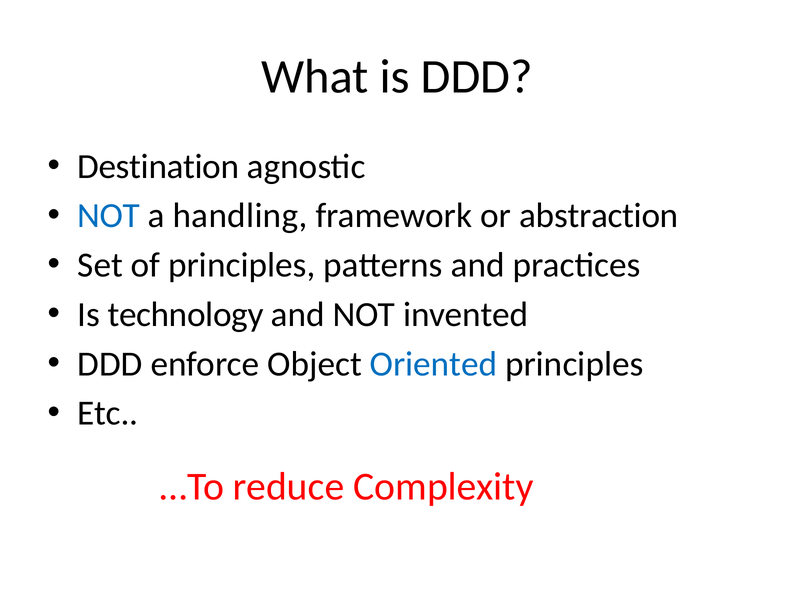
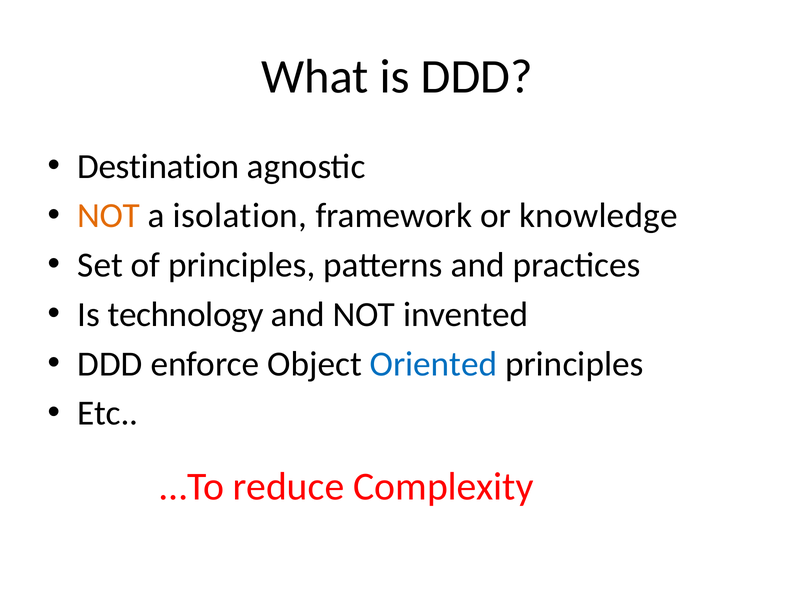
NOT at (109, 216) colour: blue -> orange
handling: handling -> isolation
abstraction: abstraction -> knowledge
